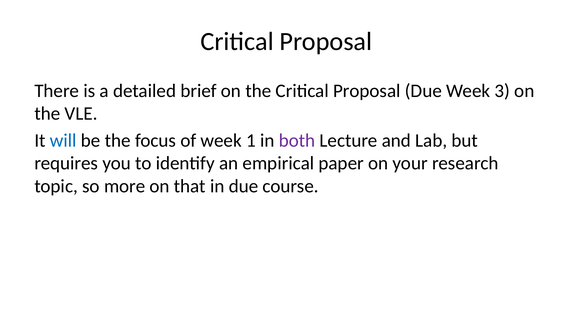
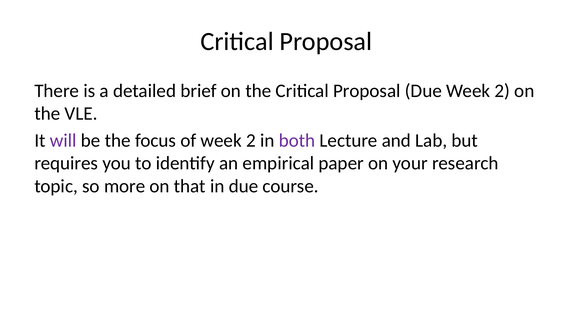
Due Week 3: 3 -> 2
will colour: blue -> purple
of week 1: 1 -> 2
